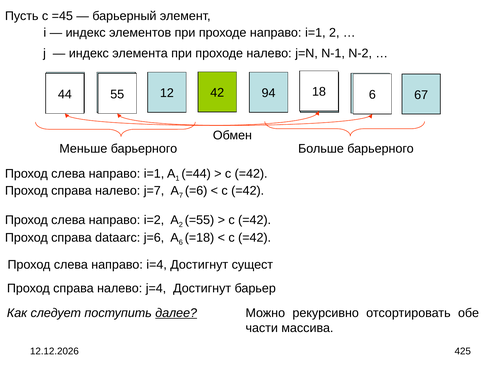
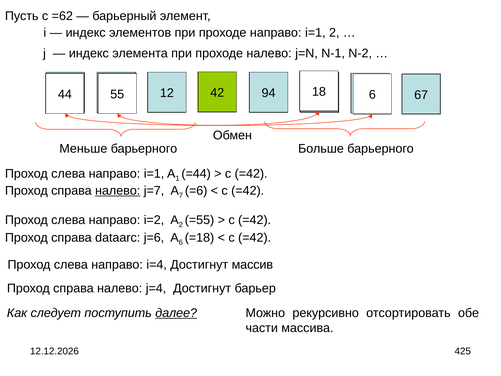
=45: =45 -> =62
налево at (118, 190) underline: none -> present
сущест: сущест -> массив
